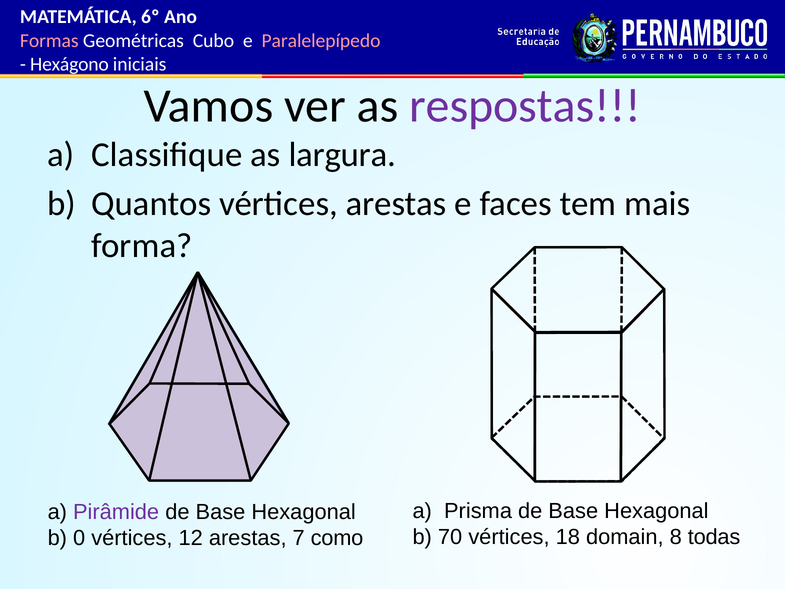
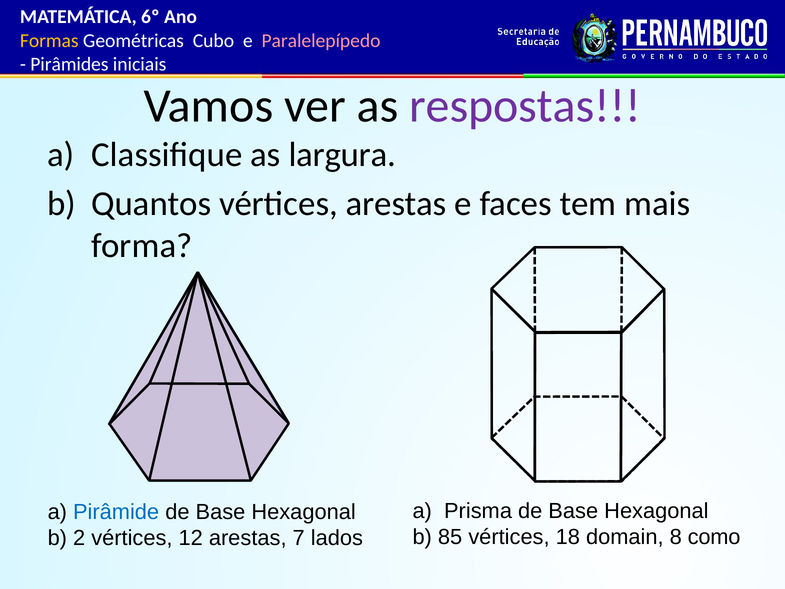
Formas colour: pink -> yellow
Hexágono: Hexágono -> Pirâmides
Pirâmide colour: purple -> blue
70: 70 -> 85
todas: todas -> como
0: 0 -> 2
como: como -> lados
